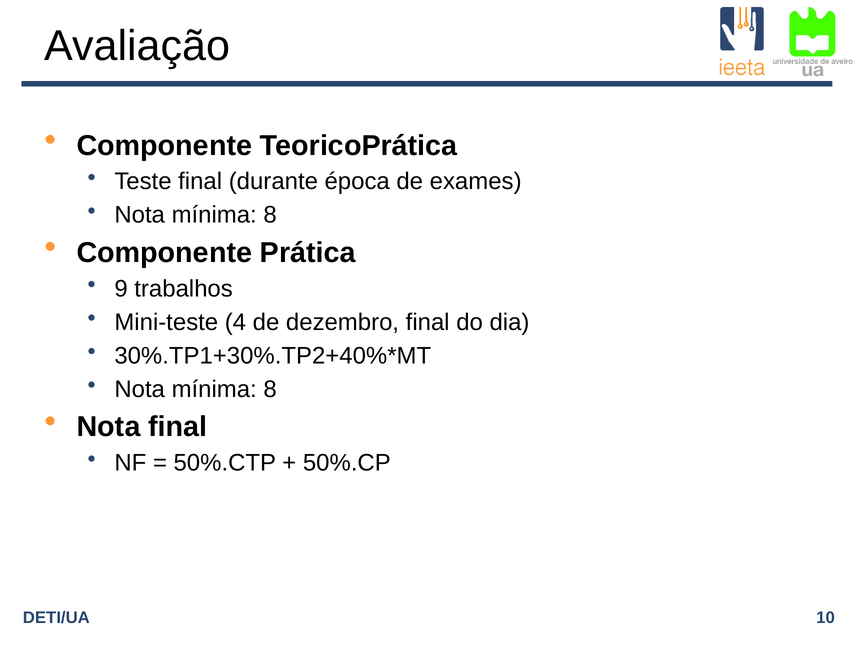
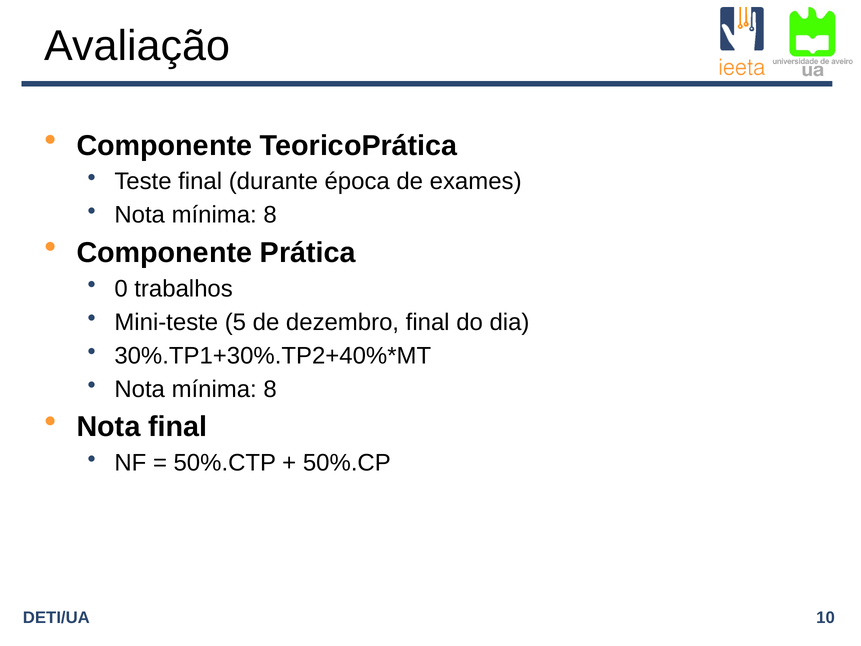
9: 9 -> 0
4: 4 -> 5
